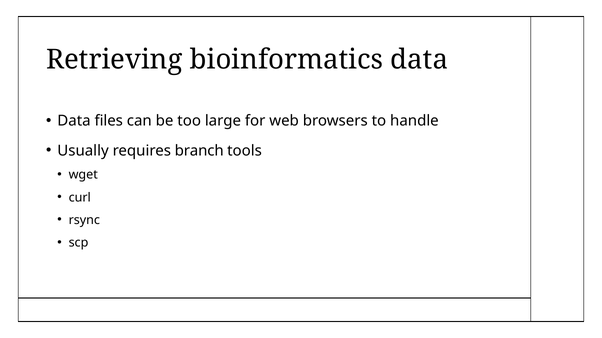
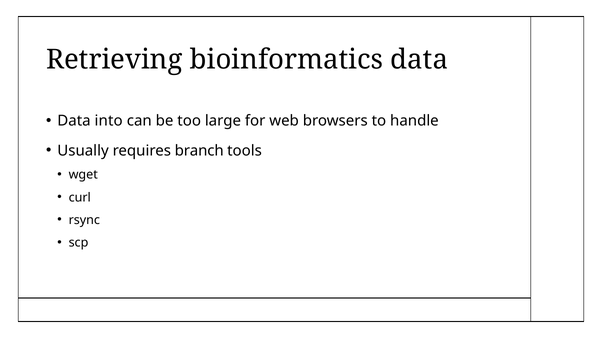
files: files -> into
